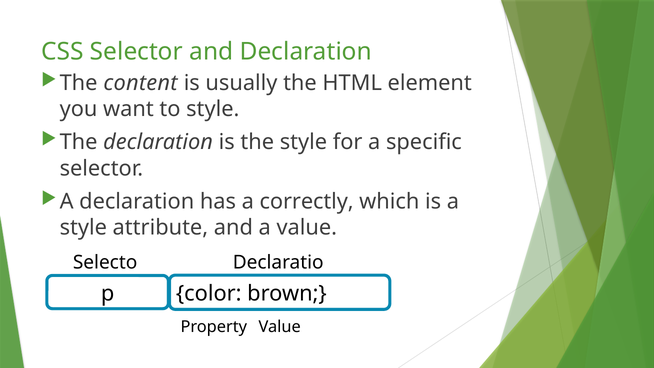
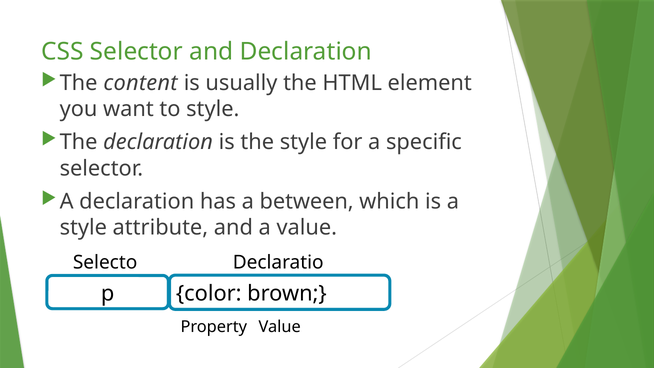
correctly: correctly -> between
